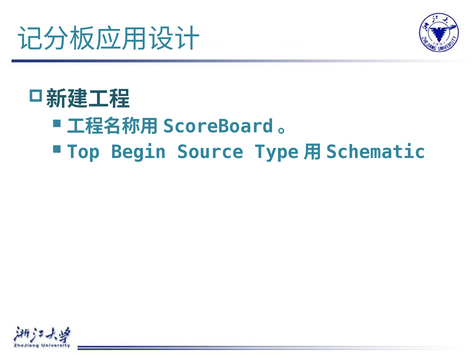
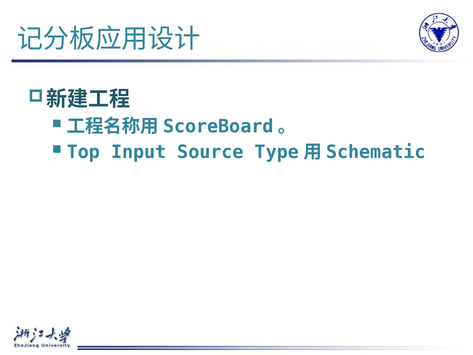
Begin: Begin -> Input
